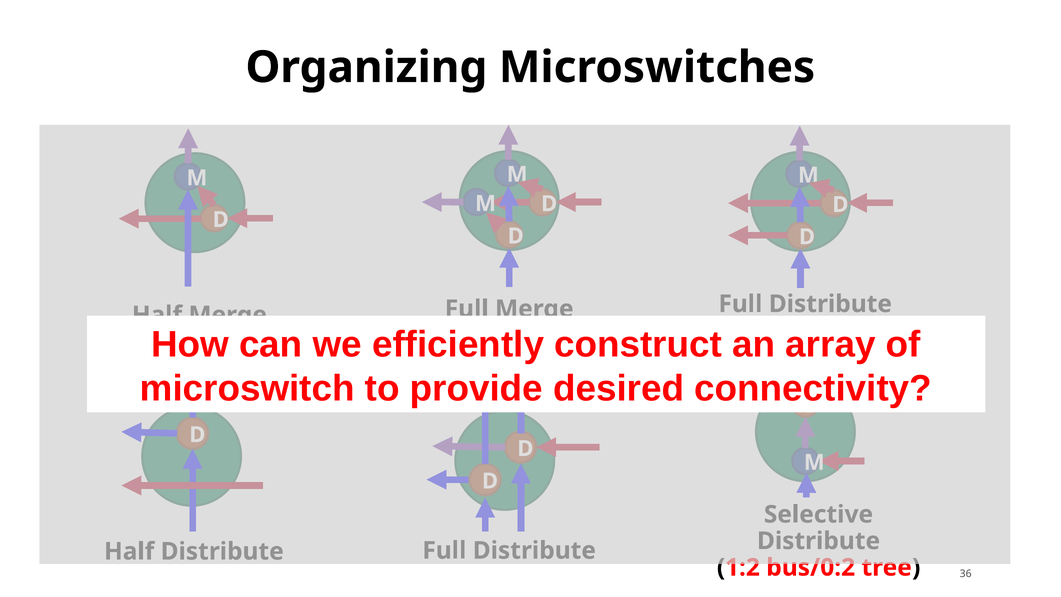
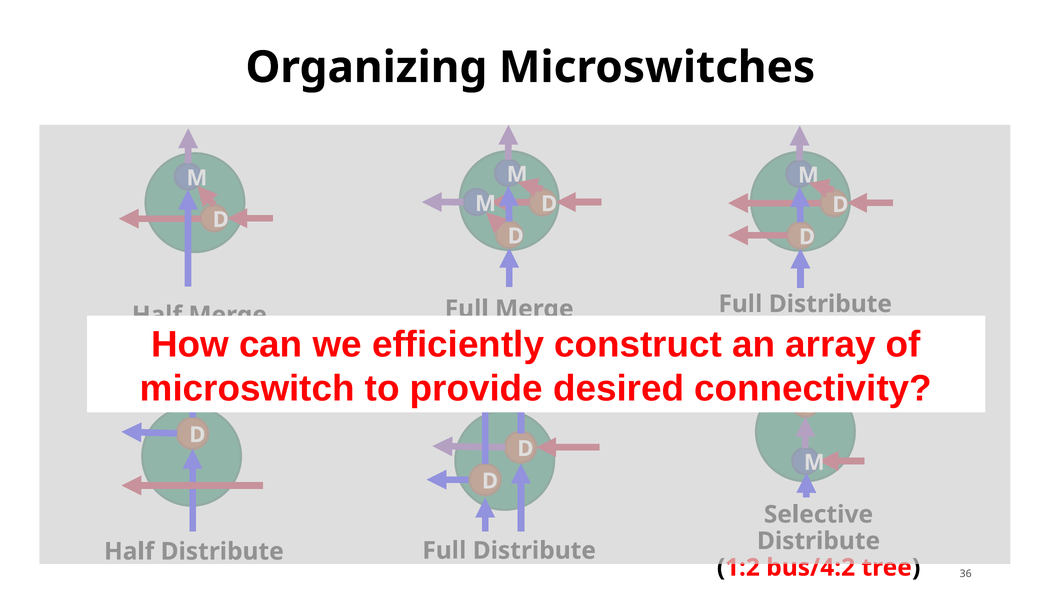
bus/0:2: bus/0:2 -> bus/4:2
